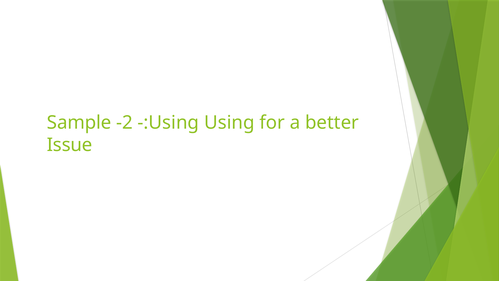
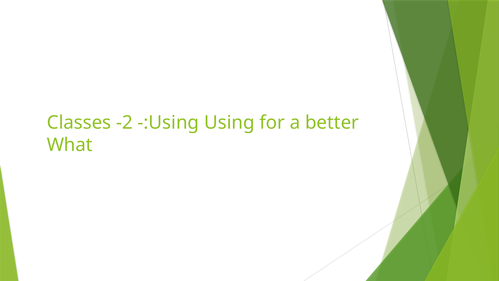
Sample: Sample -> Classes
Issue: Issue -> What
